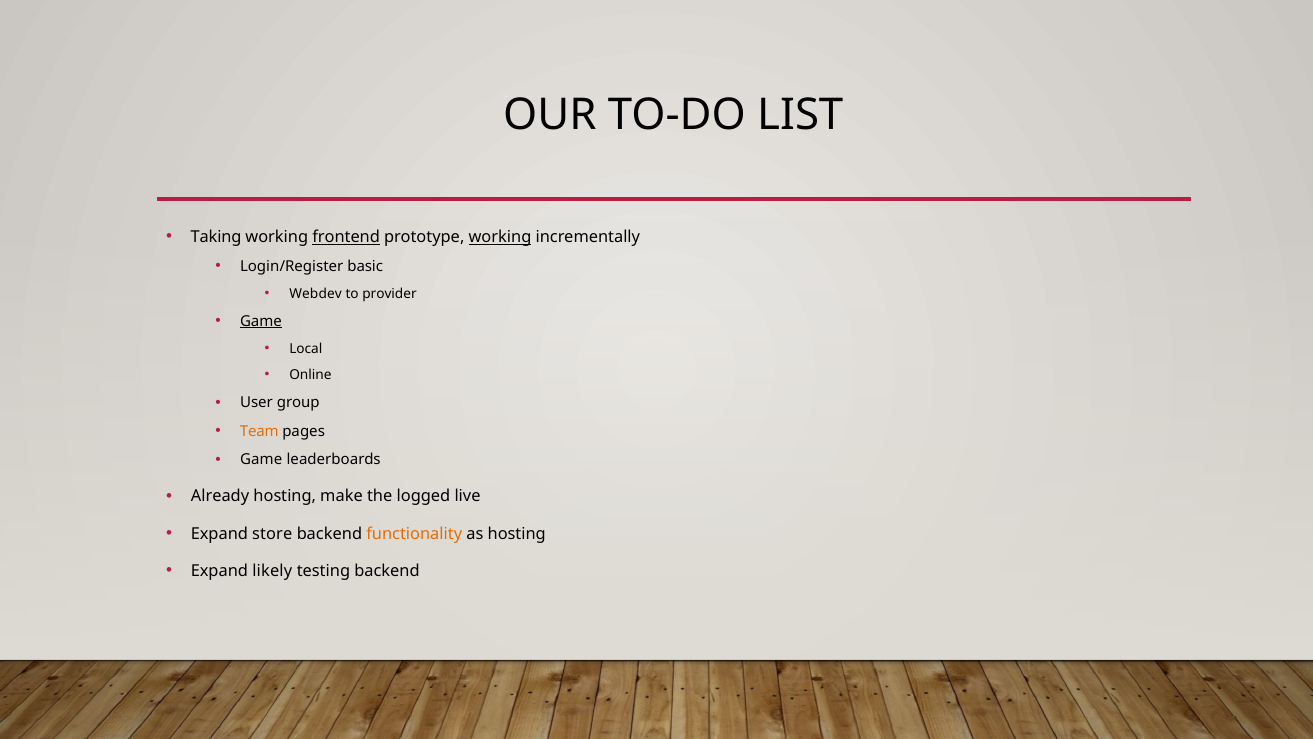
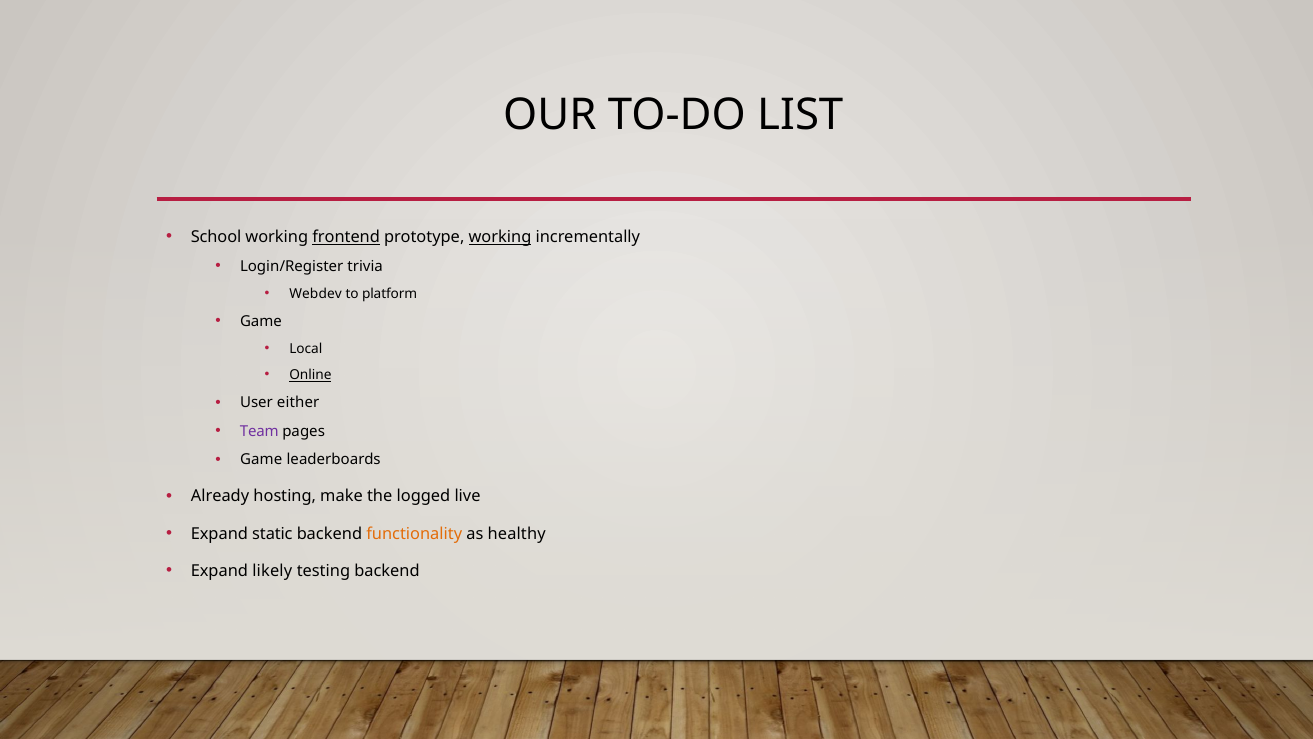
Taking: Taking -> School
basic: basic -> trivia
provider: provider -> platform
Game at (261, 321) underline: present -> none
Online underline: none -> present
group: group -> either
Team colour: orange -> purple
store: store -> static
as hosting: hosting -> healthy
